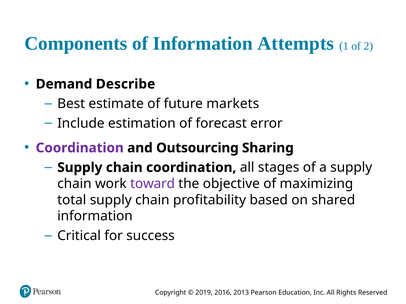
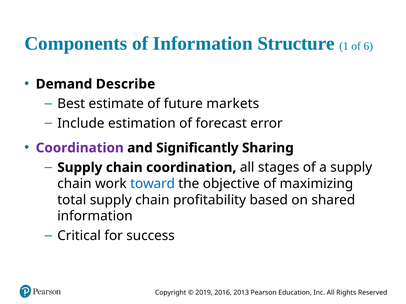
Attempts: Attempts -> Structure
2: 2 -> 6
Outsourcing: Outsourcing -> Significantly
toward colour: purple -> blue
